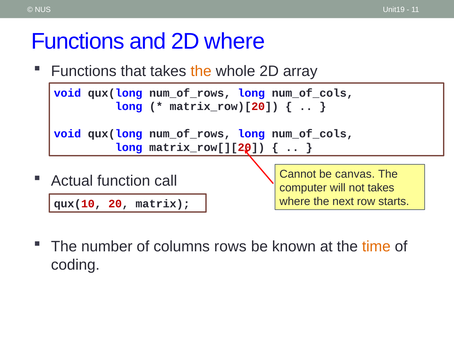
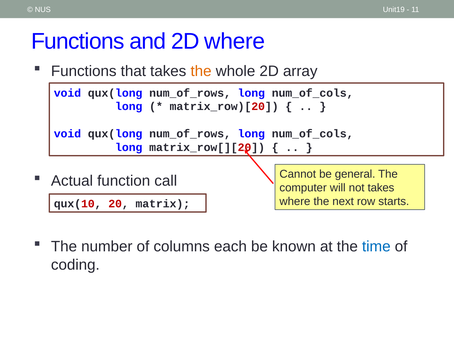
canvas: canvas -> general
rows: rows -> each
time colour: orange -> blue
